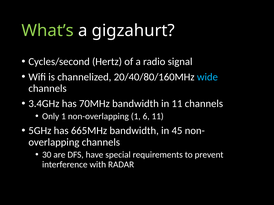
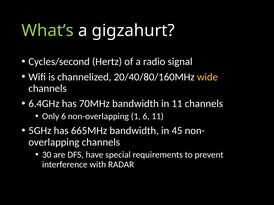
wide colour: light blue -> yellow
3.4GHz: 3.4GHz -> 6.4GHz
Only 1: 1 -> 6
